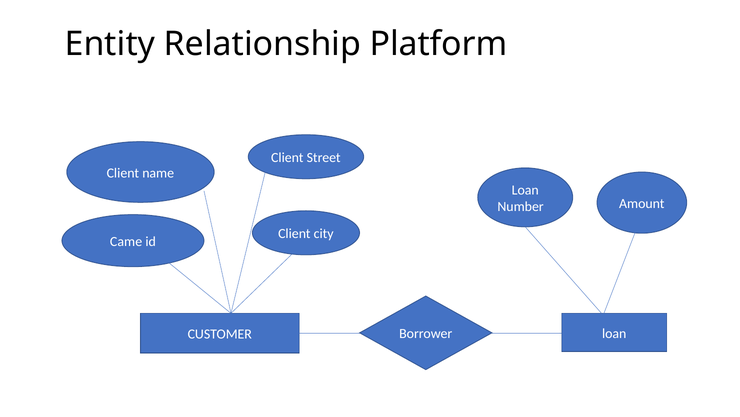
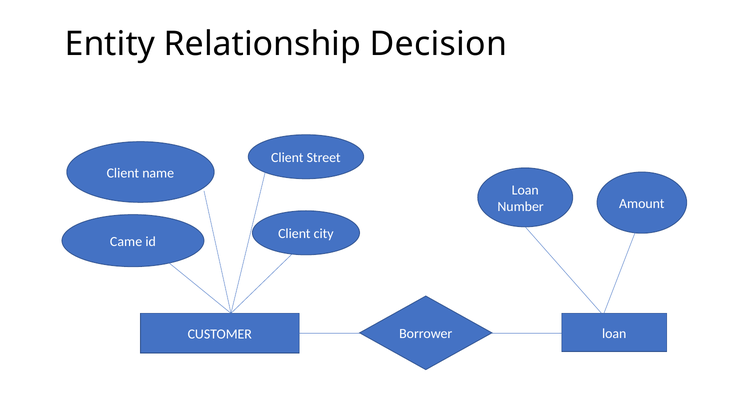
Platform: Platform -> Decision
